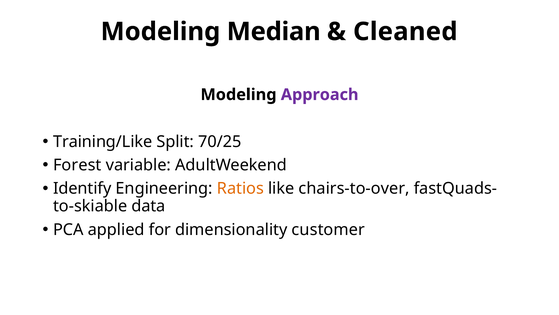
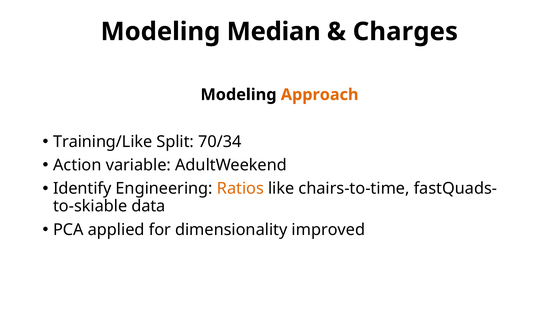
Cleaned: Cleaned -> Charges
Approach colour: purple -> orange
70/25: 70/25 -> 70/34
Forest: Forest -> Action
chairs-to-over: chairs-to-over -> chairs-to-time
customer: customer -> improved
